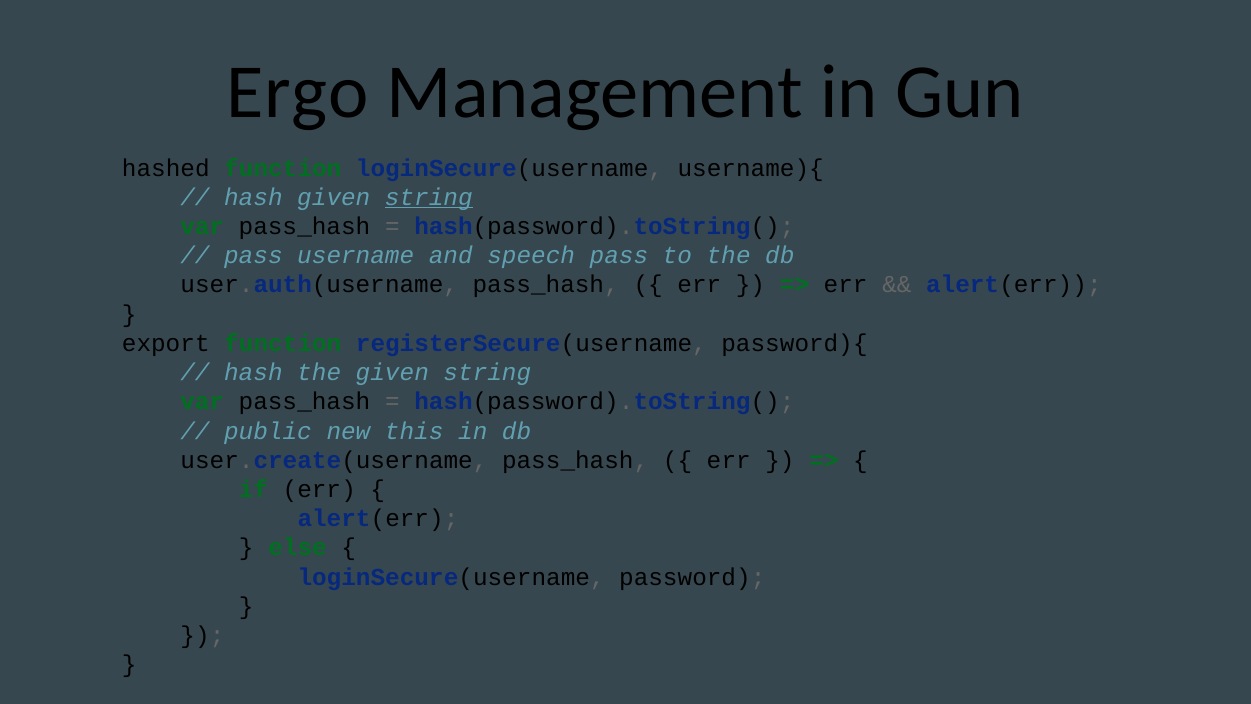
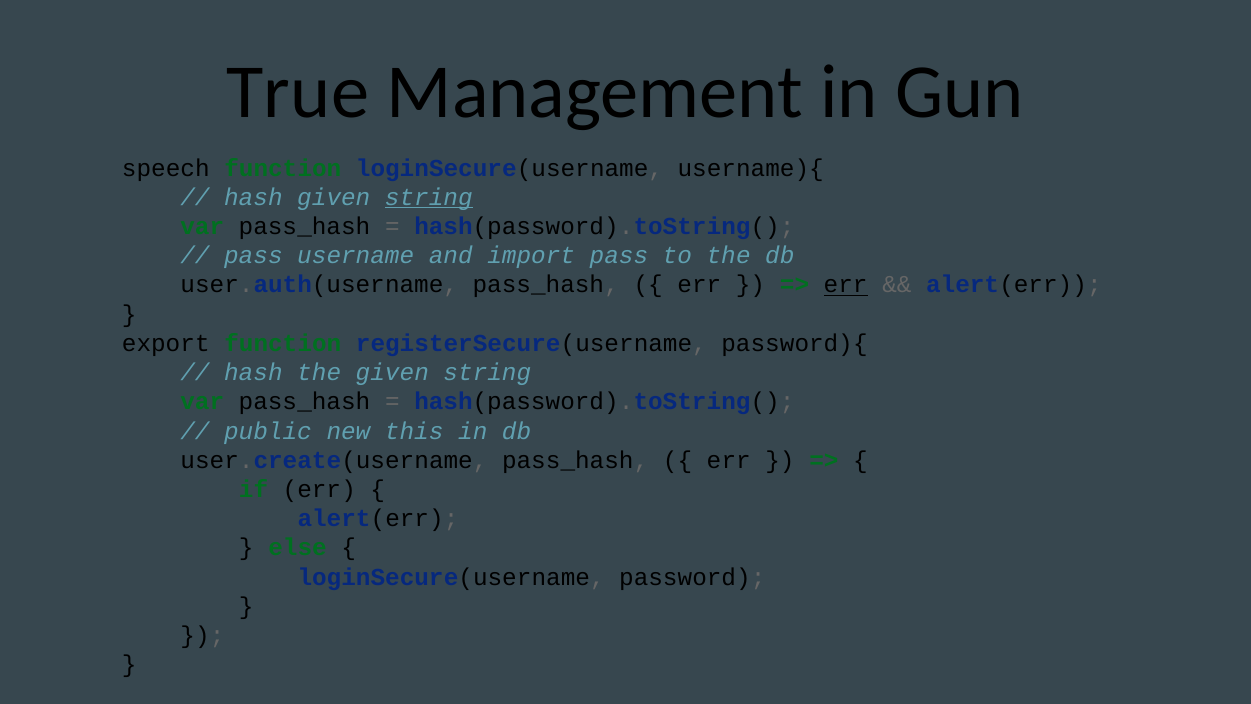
Ergo: Ergo -> True
hashed: hashed -> speech
speech: speech -> import
err at (846, 285) underline: none -> present
